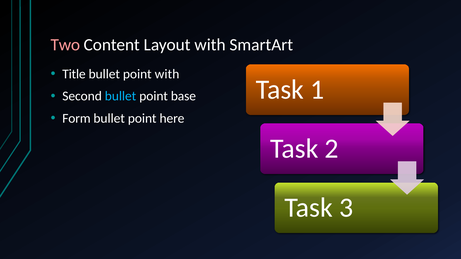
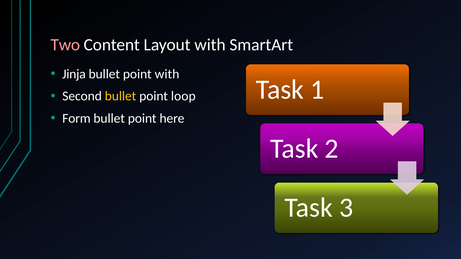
Title: Title -> Jinja
bullet at (121, 96) colour: light blue -> yellow
base: base -> loop
